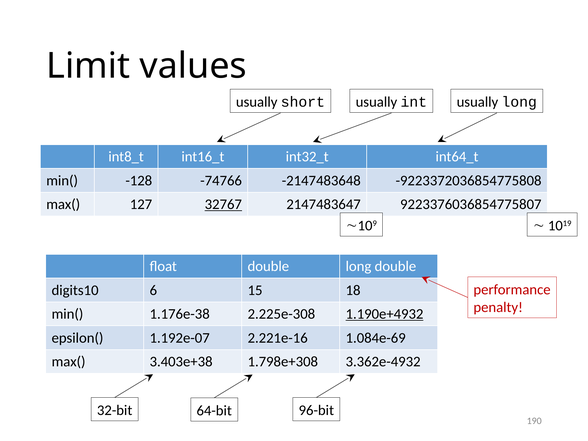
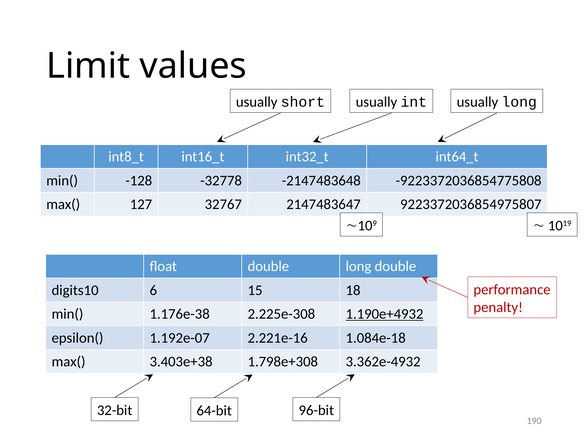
-74766: -74766 -> -32778
32767 underline: present -> none
9223376036854775807: 9223376036854775807 -> 9223372036854975807
1.084e-69: 1.084e-69 -> 1.084e-18
